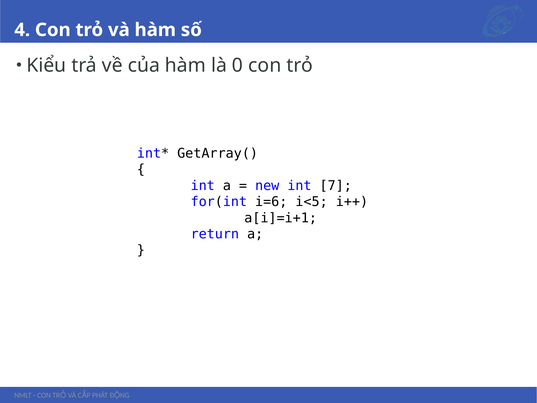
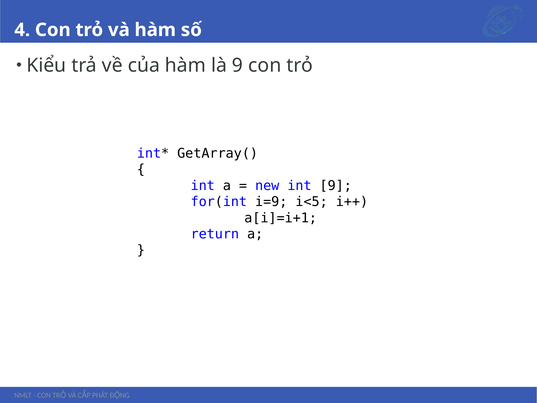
là 0: 0 -> 9
int 7: 7 -> 9
i=6: i=6 -> i=9
